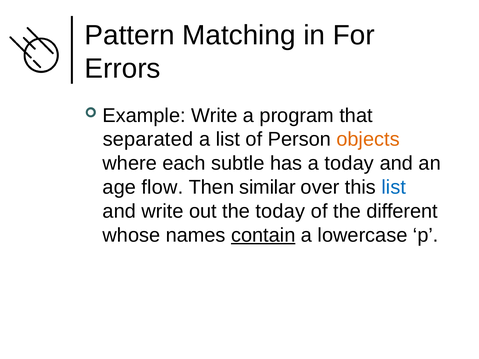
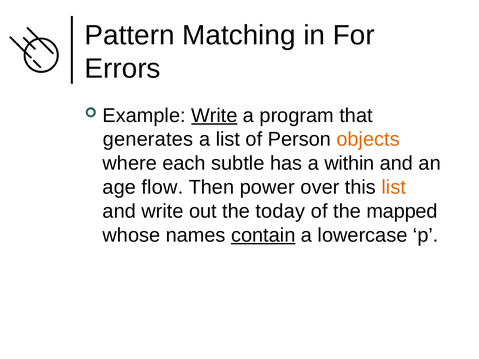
Write at (214, 116) underline: none -> present
separated: separated -> generates
a today: today -> within
similar: similar -> power
list at (394, 187) colour: blue -> orange
different: different -> mapped
